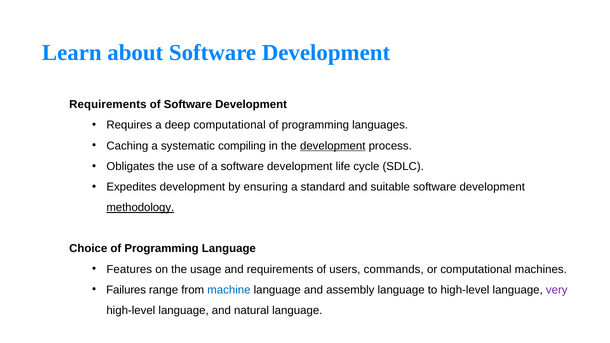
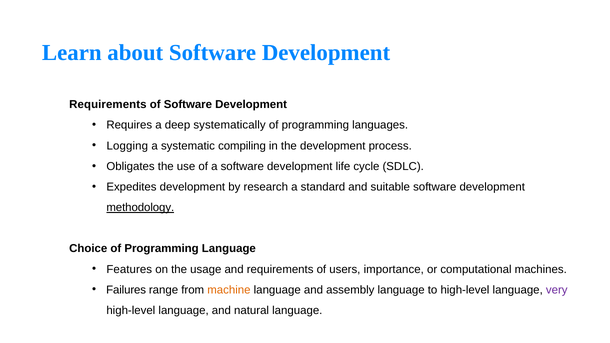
deep computational: computational -> systematically
Caching: Caching -> Logging
development at (333, 146) underline: present -> none
ensuring: ensuring -> research
commands: commands -> importance
machine colour: blue -> orange
